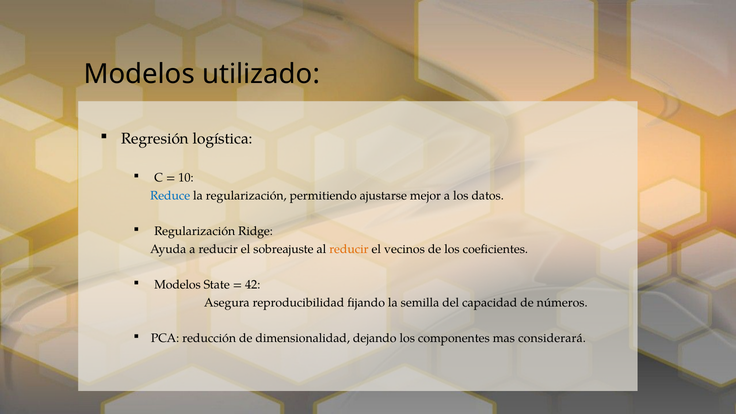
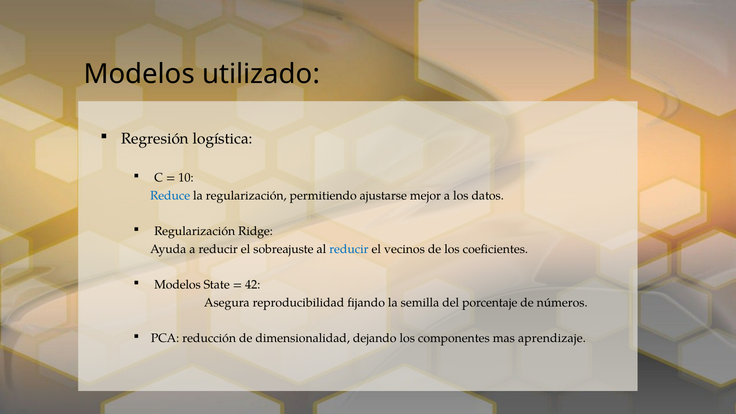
reducir at (349, 249) colour: orange -> blue
capacidad: capacidad -> porcentaje
considerará: considerará -> aprendizaje
